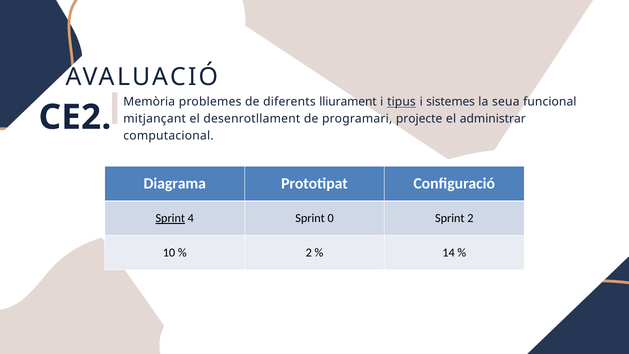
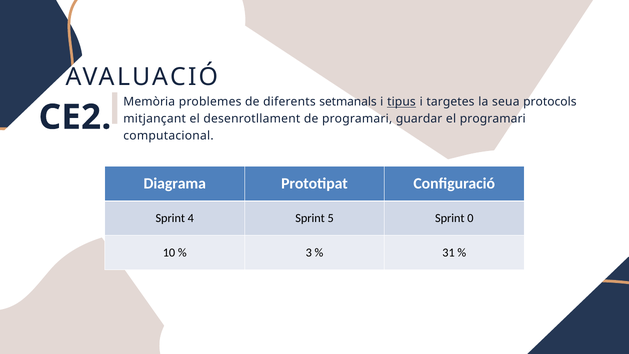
lliurament: lliurament -> setmanals
sistemes: sistemes -> targetes
funcional: funcional -> protocols
projecte: projecte -> guardar
el administrar: administrar -> programari
Sprint at (170, 218) underline: present -> none
0: 0 -> 5
Sprint 2: 2 -> 0
2 at (309, 253): 2 -> 3
14: 14 -> 31
